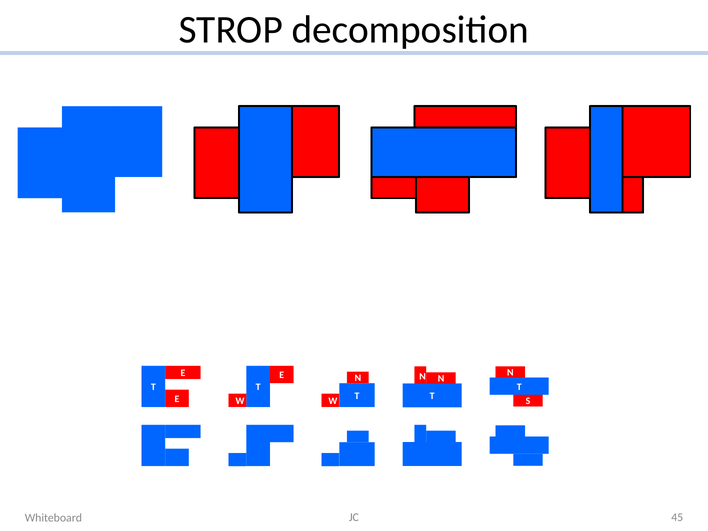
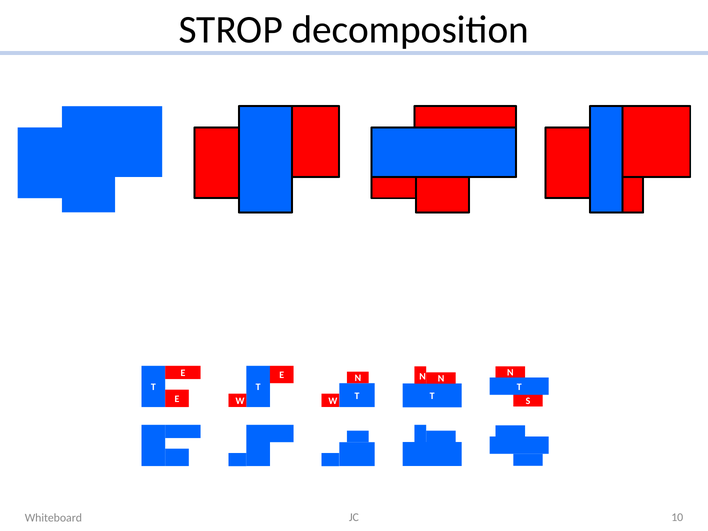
45: 45 -> 10
